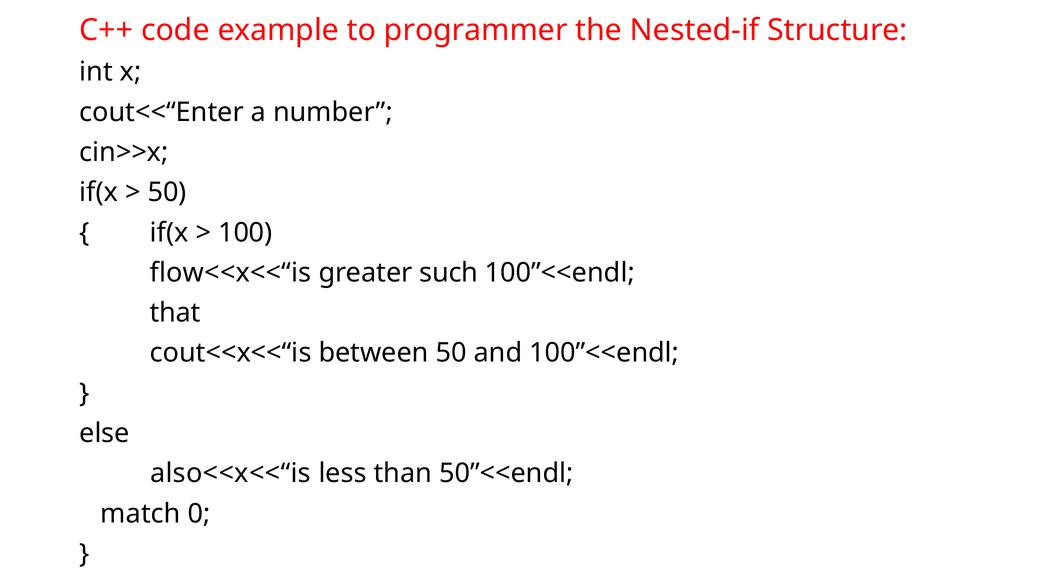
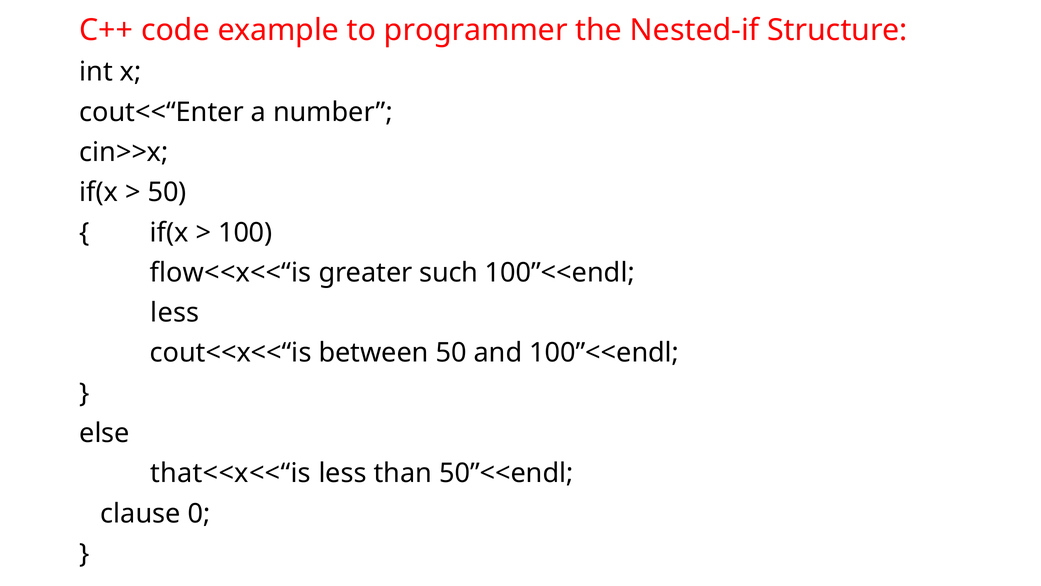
that at (175, 313): that -> less
also<<x<<“is: also<<x<<“is -> that<<x<<“is
match: match -> clause
